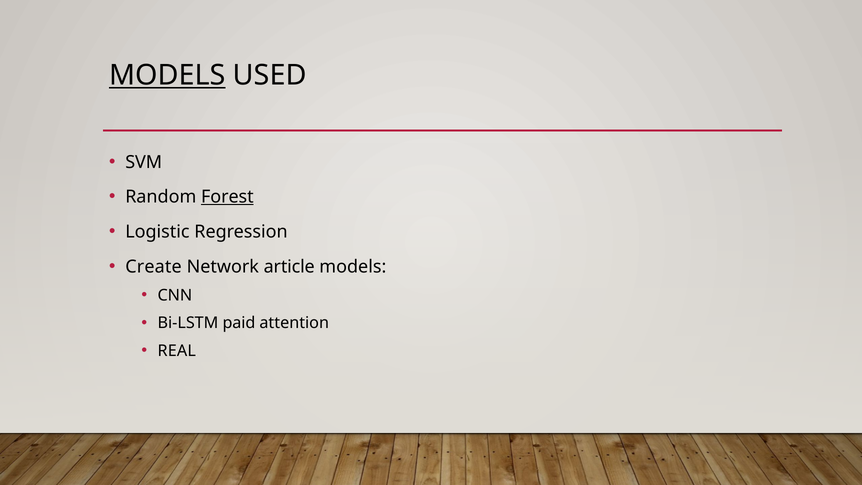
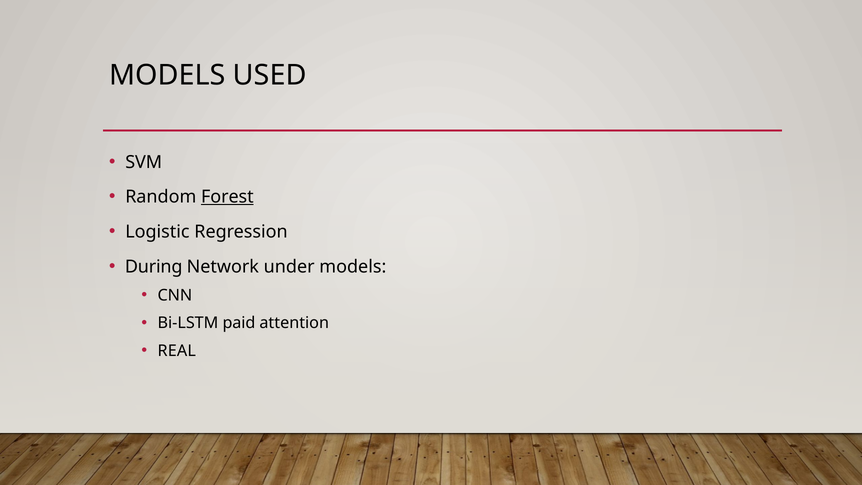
MODELS at (167, 75) underline: present -> none
Create: Create -> During
article: article -> under
